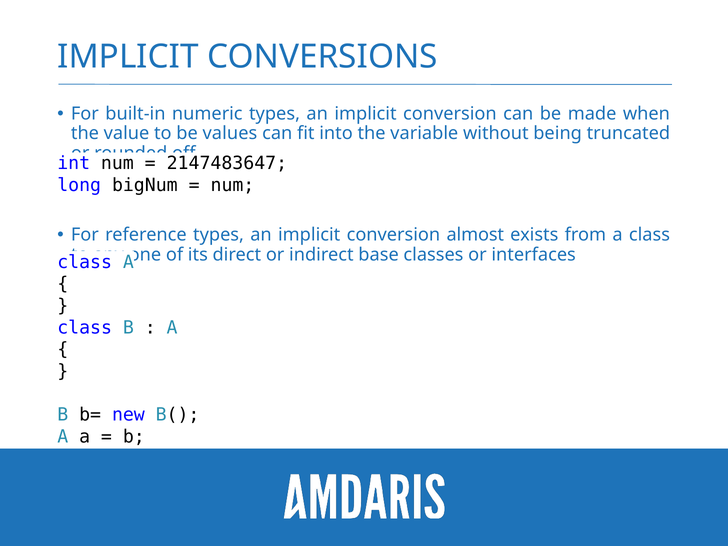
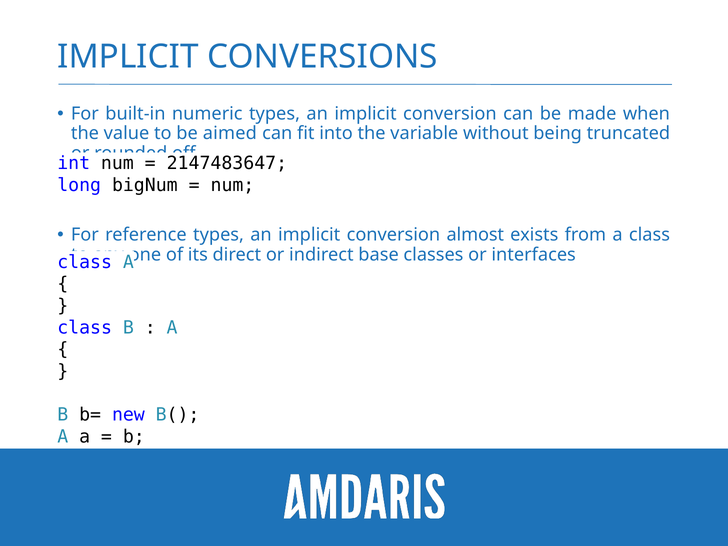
values: values -> aimed
